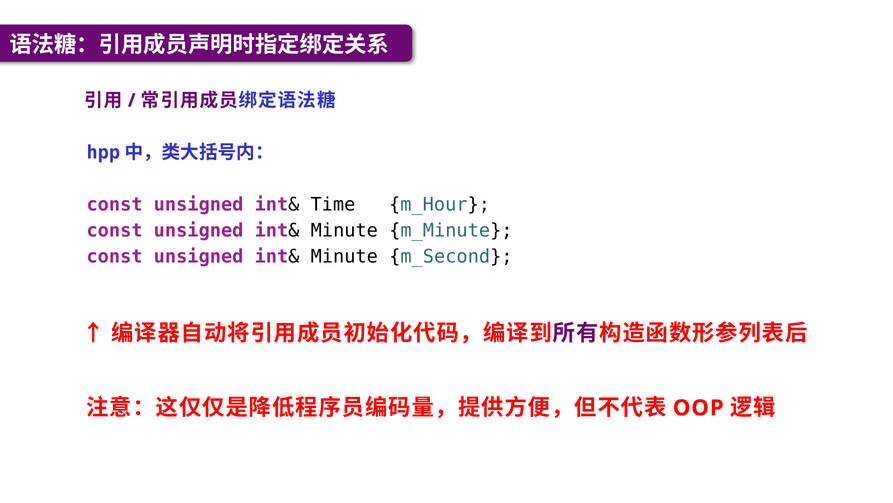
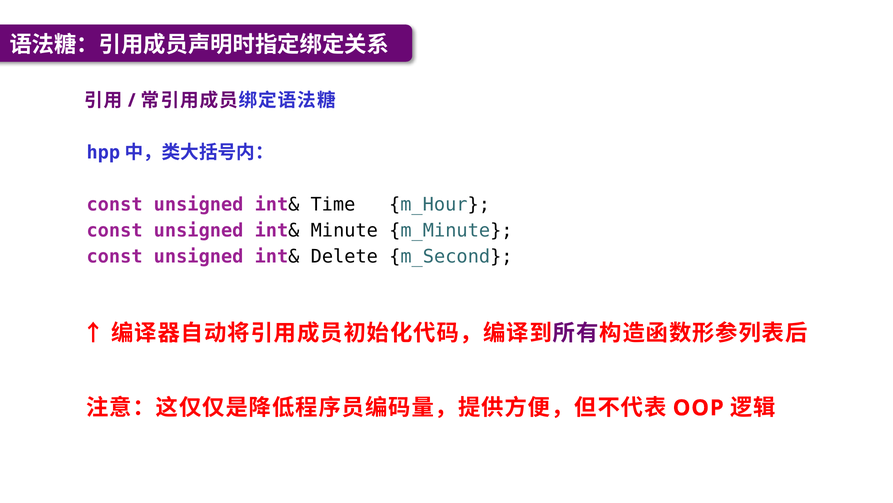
Minute at (344, 256): Minute -> Delete
